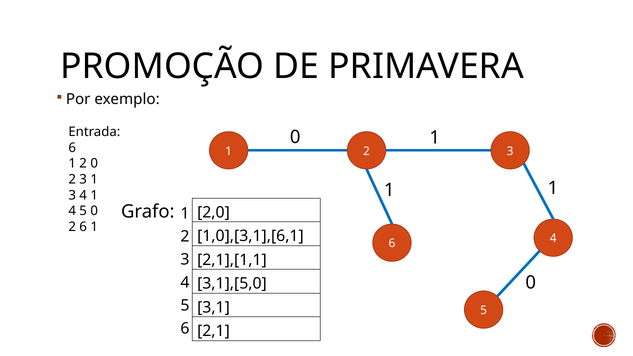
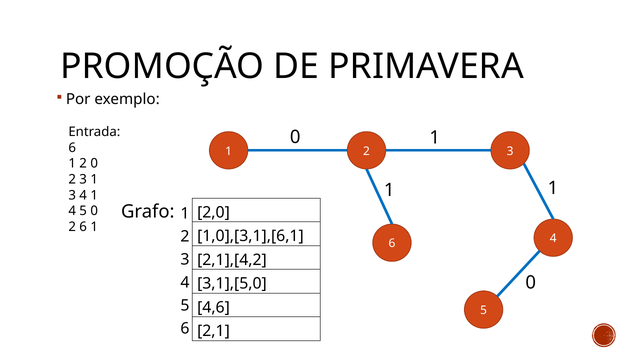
2,1],[1,1: 2,1],[1,1 -> 2,1],[4,2
3,1: 3,1 -> 4,6
